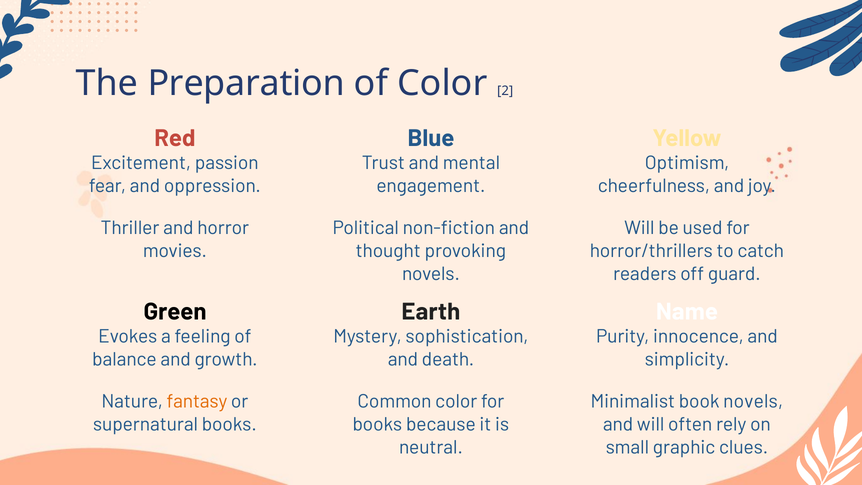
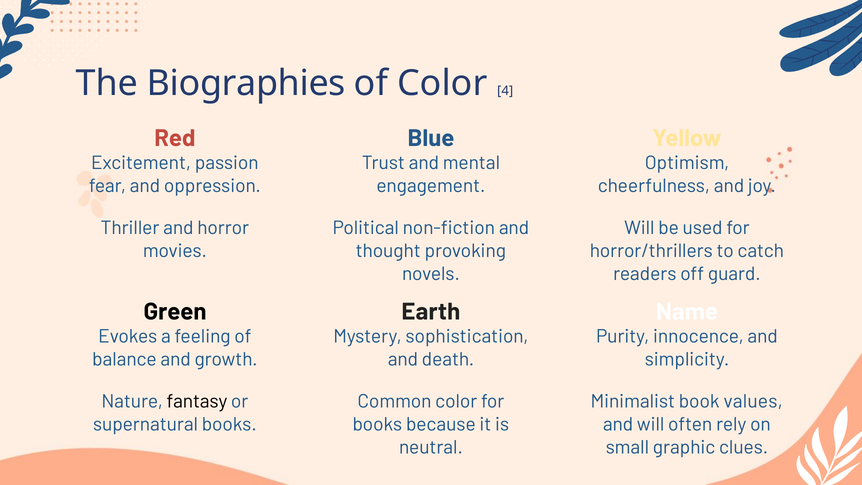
Preparation: Preparation -> Biographies
2: 2 -> 4
fantasy colour: orange -> black
book novels: novels -> values
